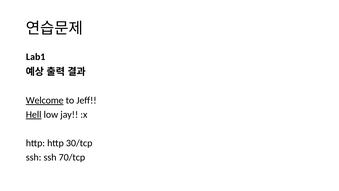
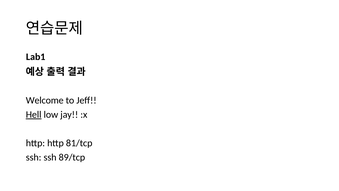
Welcome underline: present -> none
30/tcp: 30/tcp -> 81/tcp
70/tcp: 70/tcp -> 89/tcp
